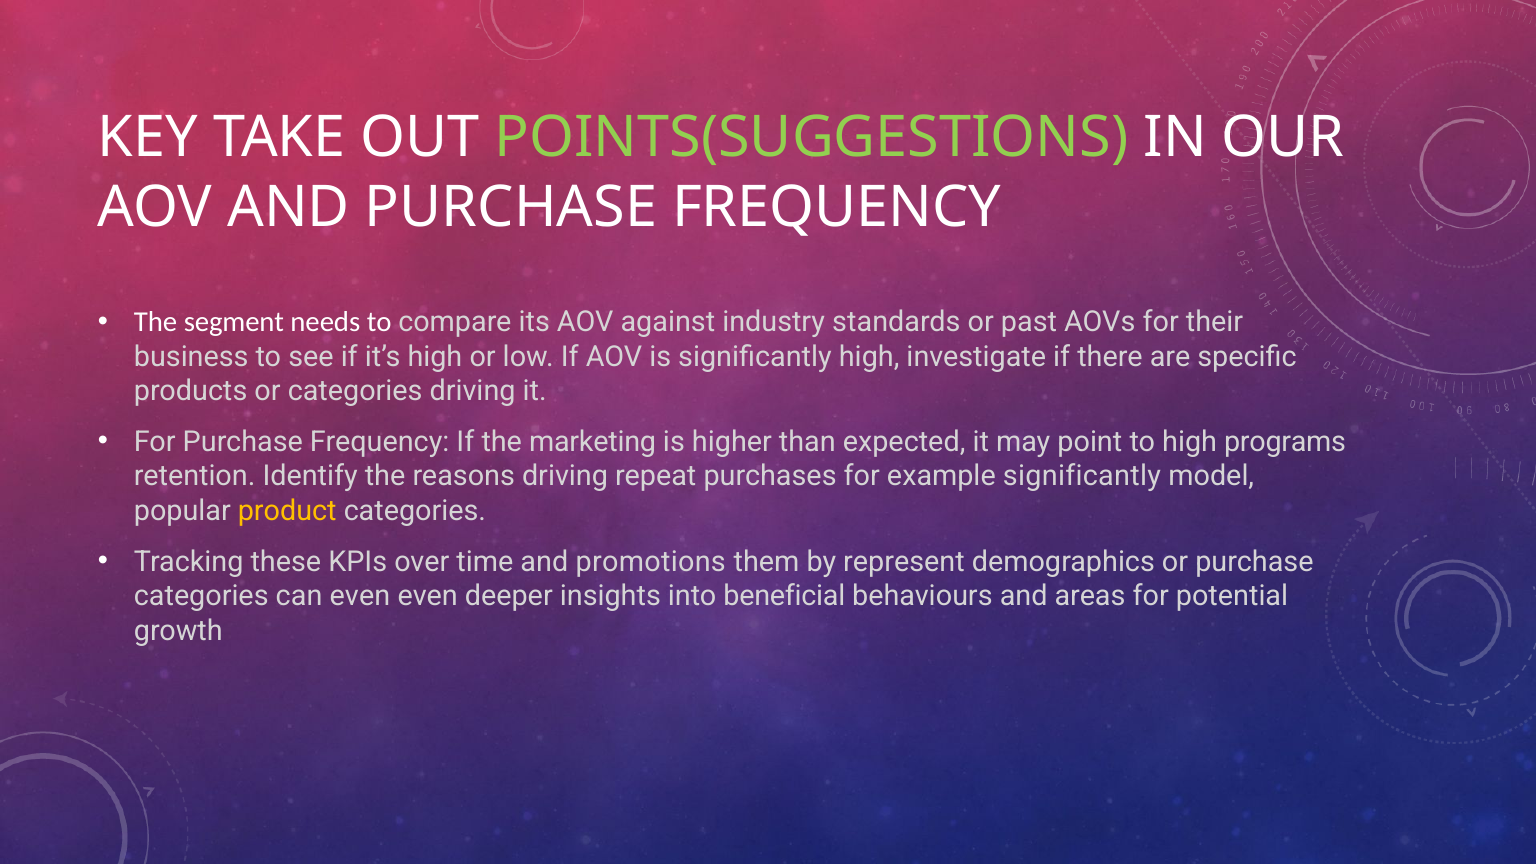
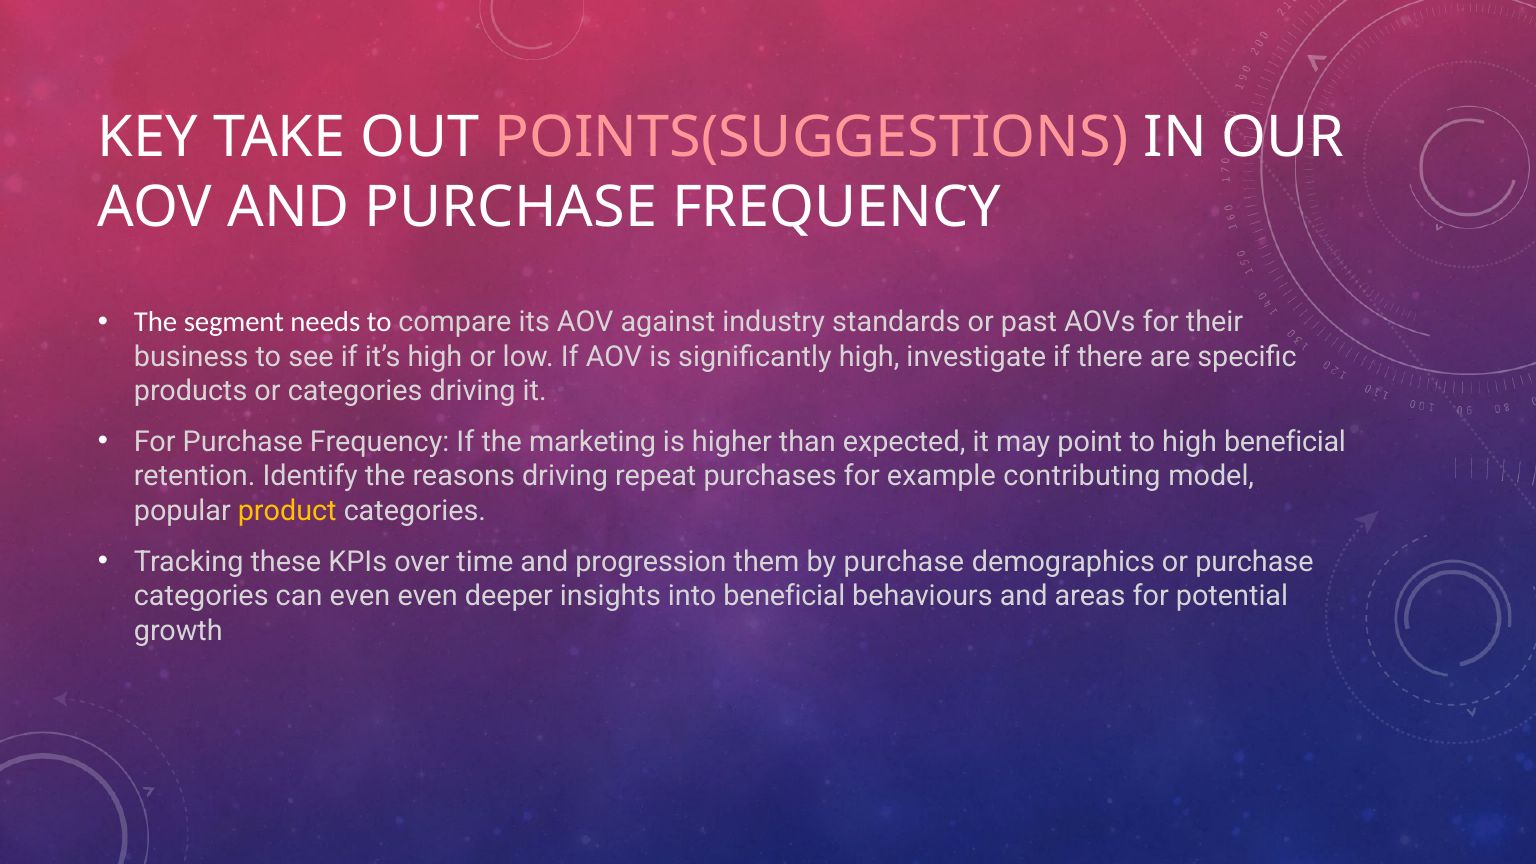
POINTS(SUGGESTIONS colour: light green -> pink
high programs: programs -> beneficial
example significantly: significantly -> contributing
promotions: promotions -> progression
by represent: represent -> purchase
